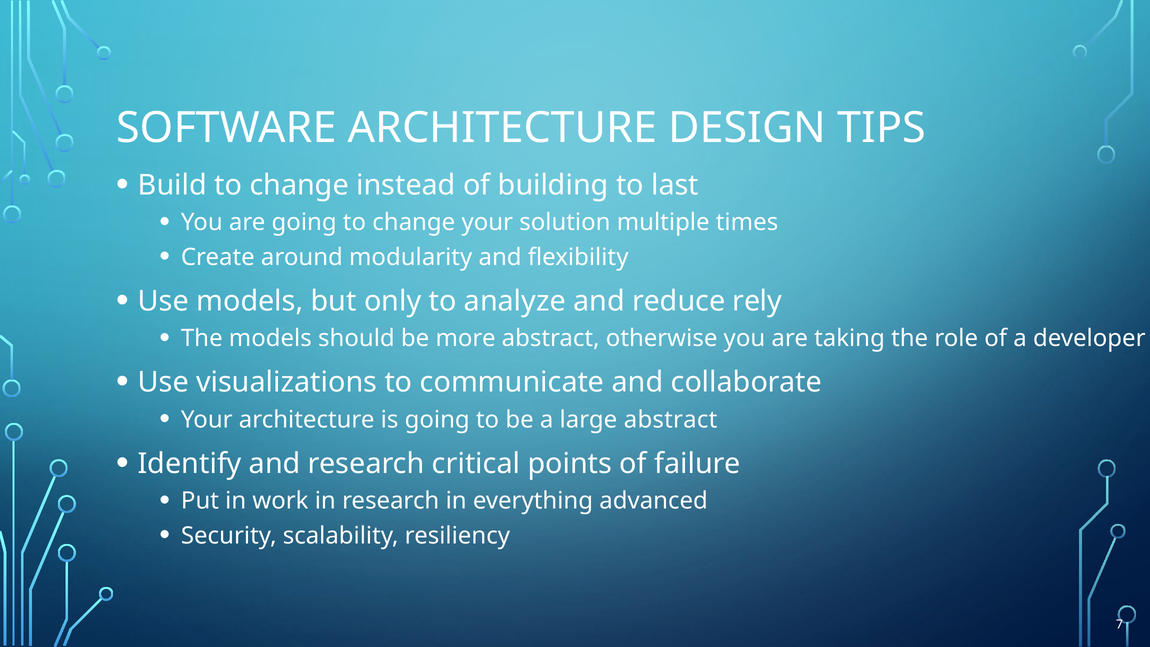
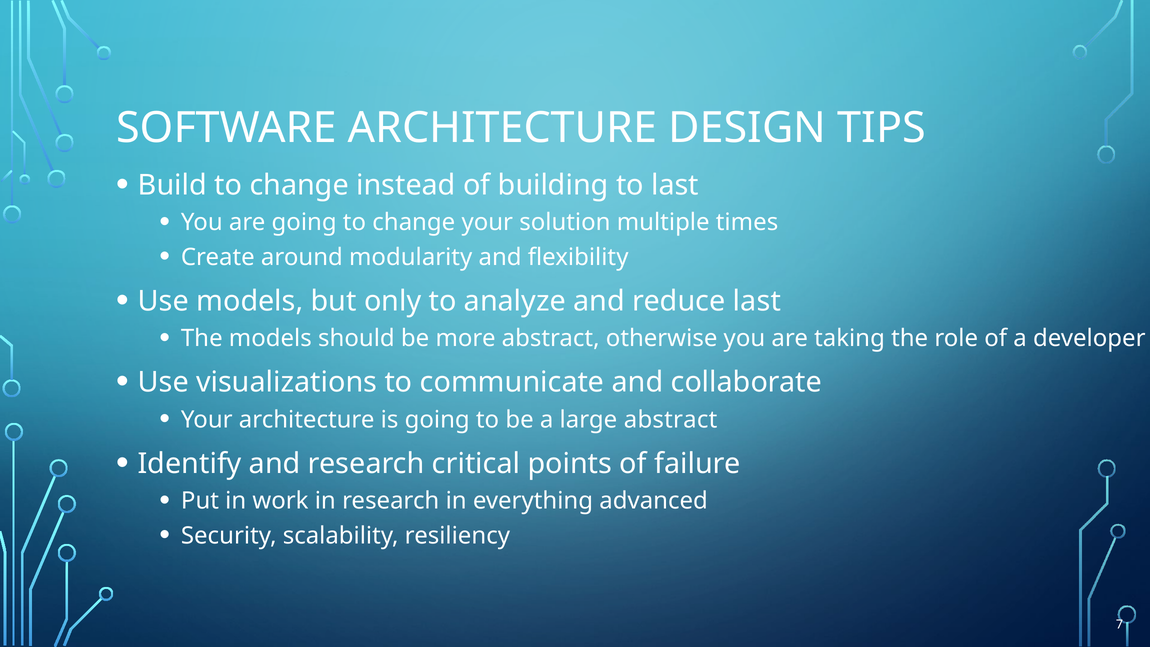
reduce rely: rely -> last
